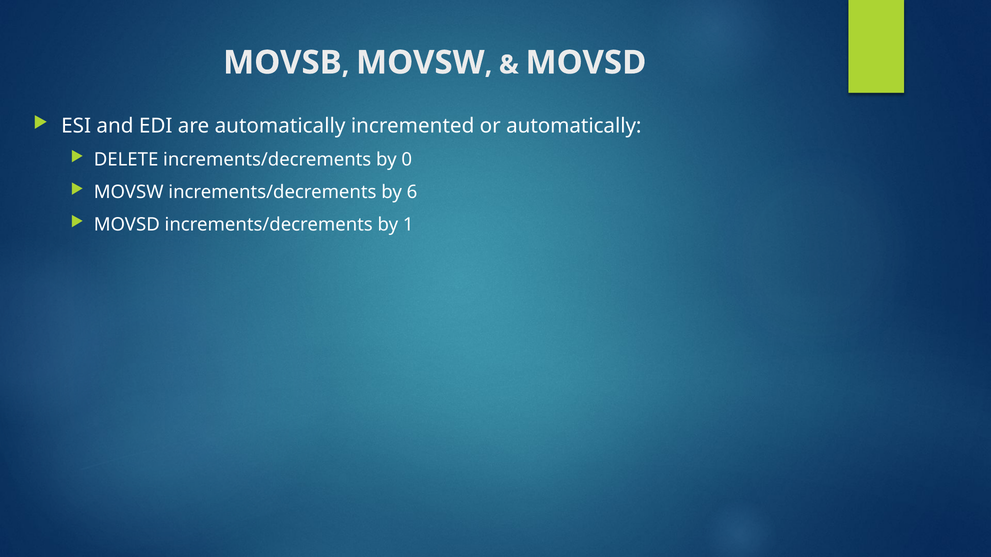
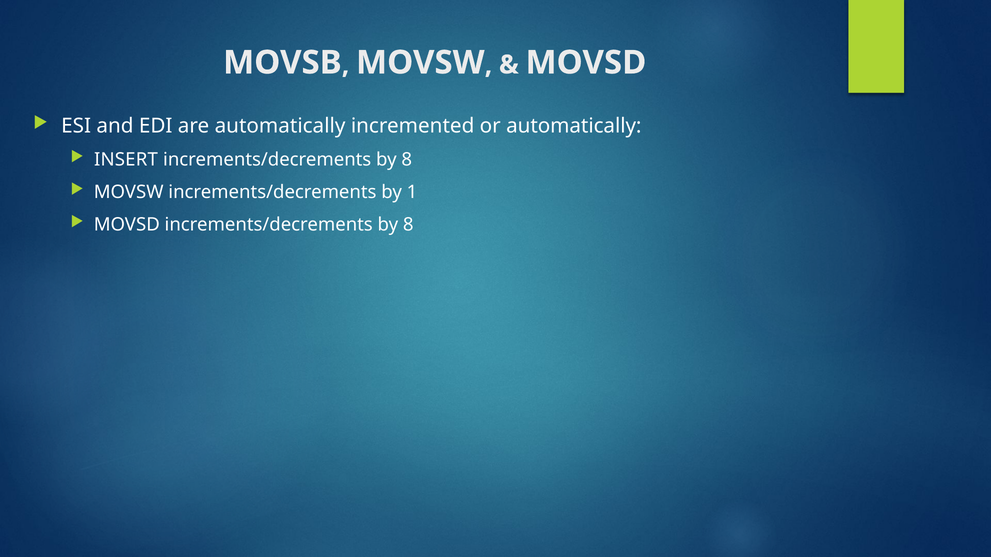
DELETE: DELETE -> INSERT
0 at (407, 160): 0 -> 8
6: 6 -> 1
MOVSD increments/decrements by 1: 1 -> 8
